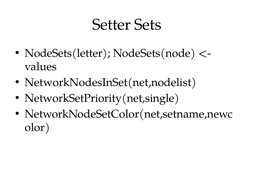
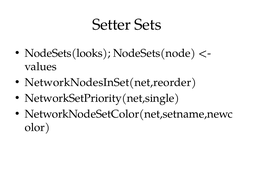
NodeSets(letter: NodeSets(letter -> NodeSets(looks
NetworkNodesInSet(net,nodelist: NetworkNodesInSet(net,nodelist -> NetworkNodesInSet(net,reorder
